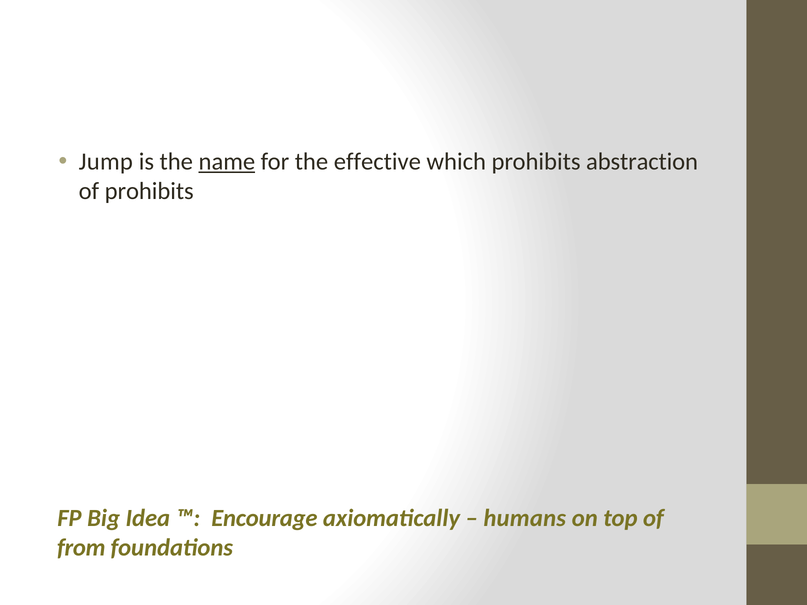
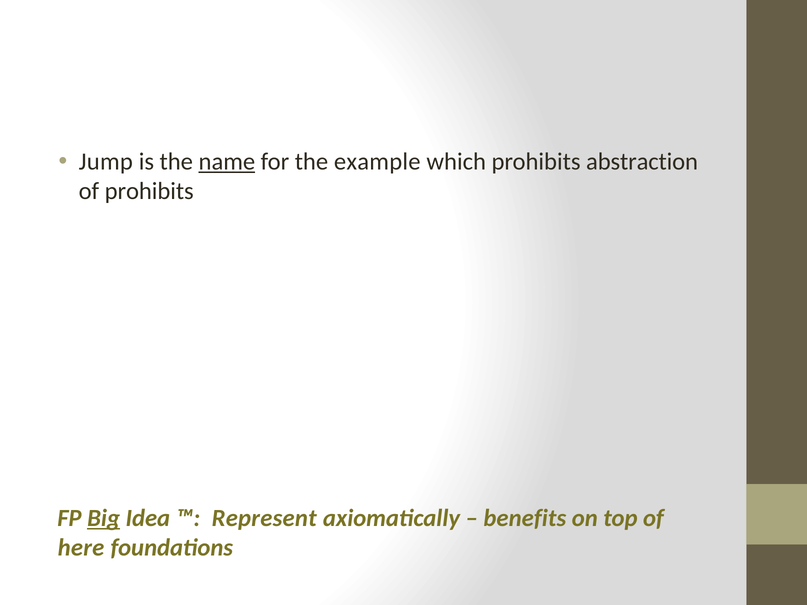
effective: effective -> example
Big underline: none -> present
Encourage: Encourage -> Represent
humans: humans -> benefits
from: from -> here
